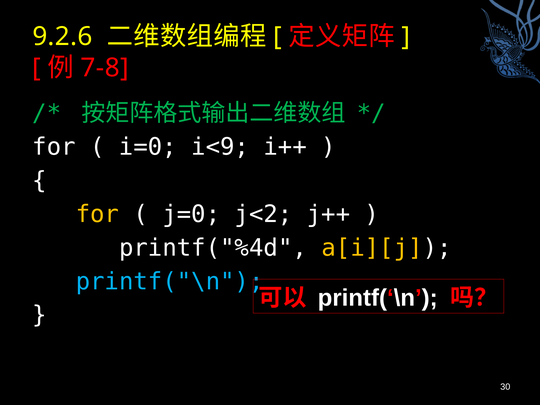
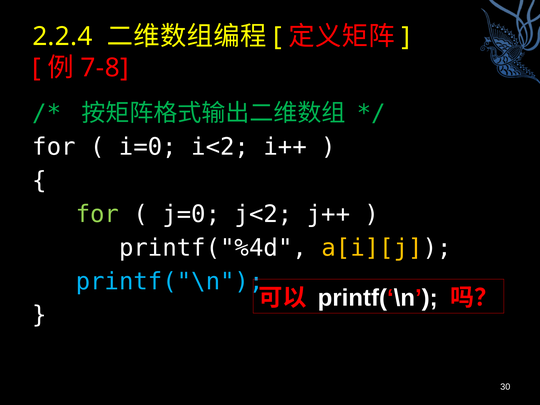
9.2.6: 9.2.6 -> 2.2.4
i<9: i<9 -> i<2
for at (97, 214) colour: yellow -> light green
